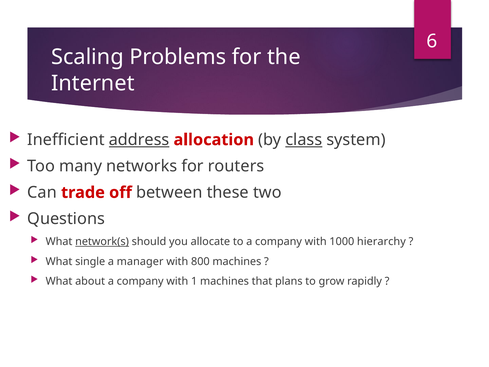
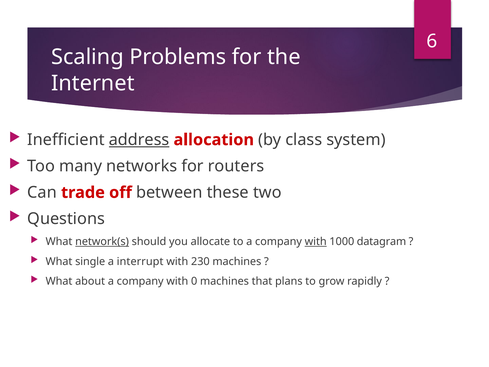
class underline: present -> none
with at (316, 241) underline: none -> present
hierarchy: hierarchy -> datagram
manager: manager -> interrupt
800: 800 -> 230
1: 1 -> 0
